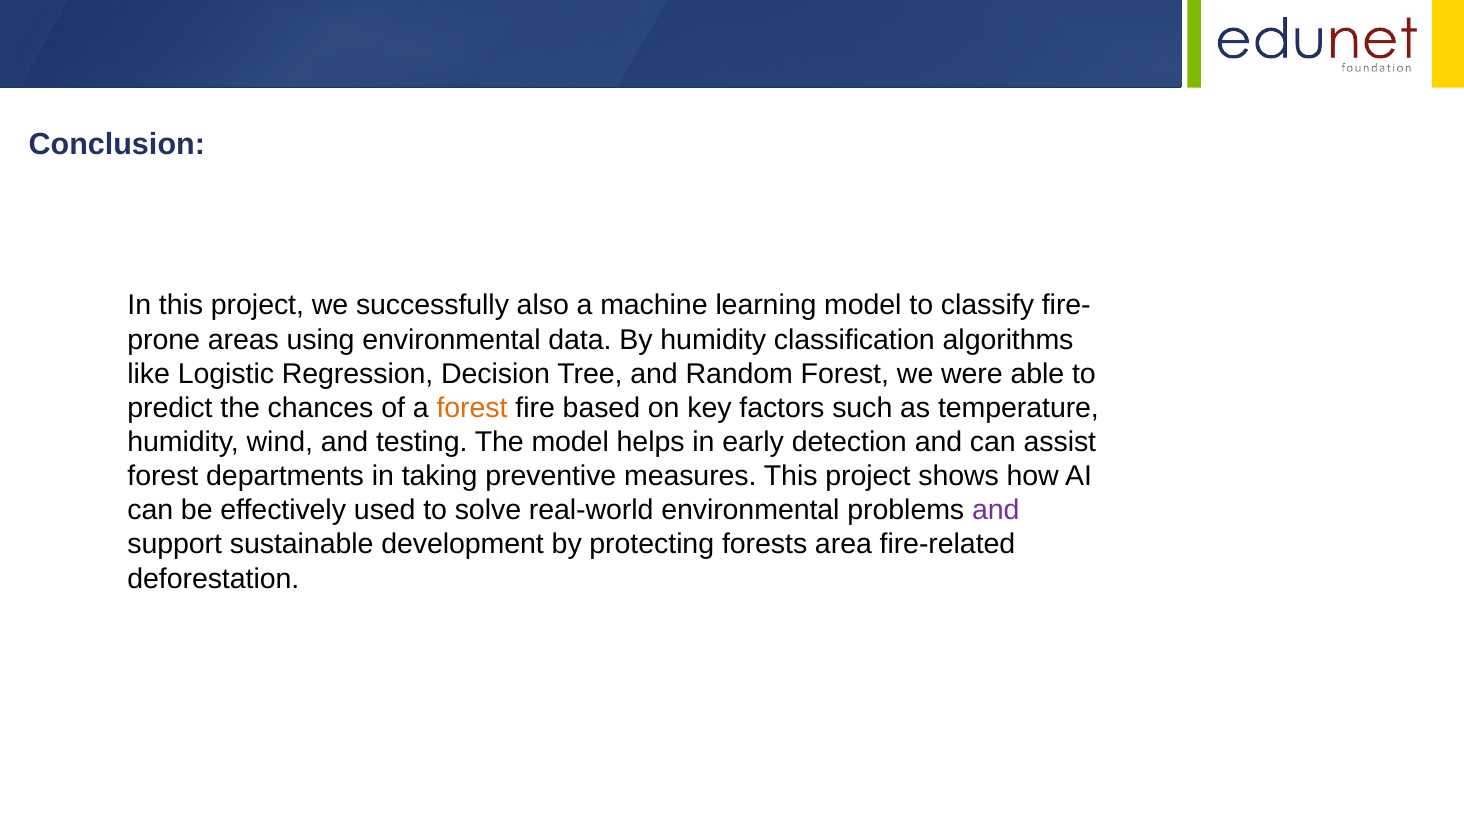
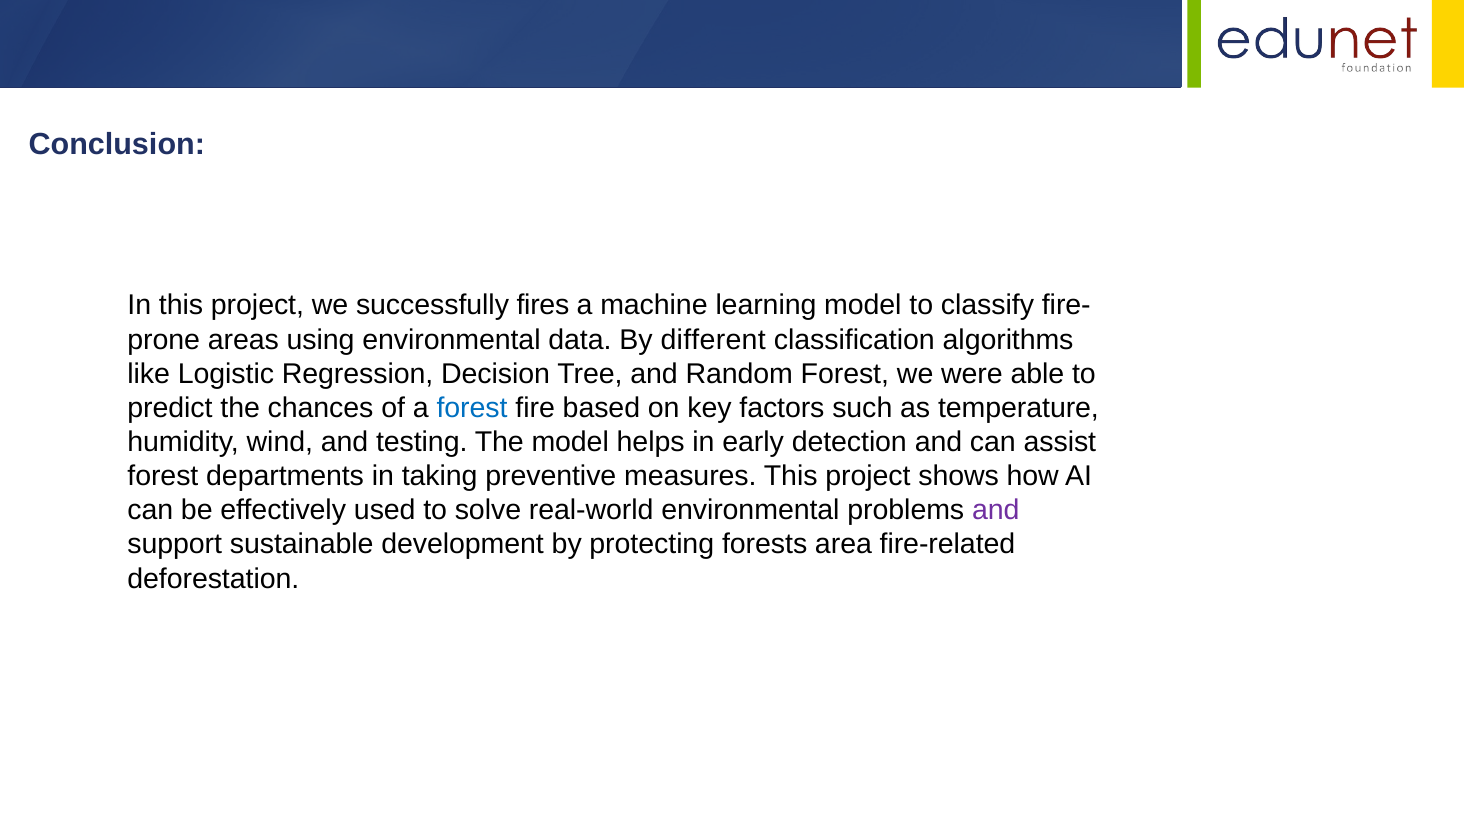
also: also -> fires
By humidity: humidity -> different
forest at (472, 408) colour: orange -> blue
